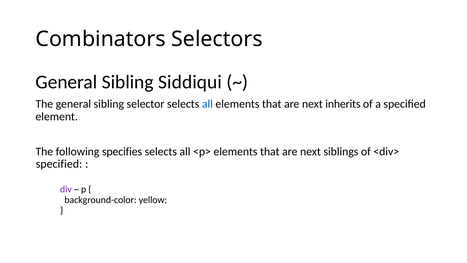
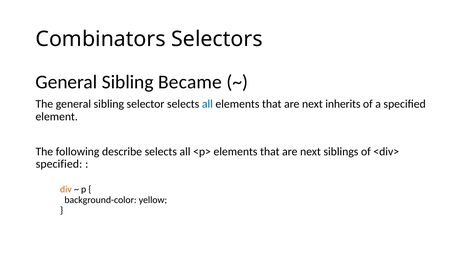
Siddiqui: Siddiqui -> Became
specifies: specifies -> describe
div colour: purple -> orange
